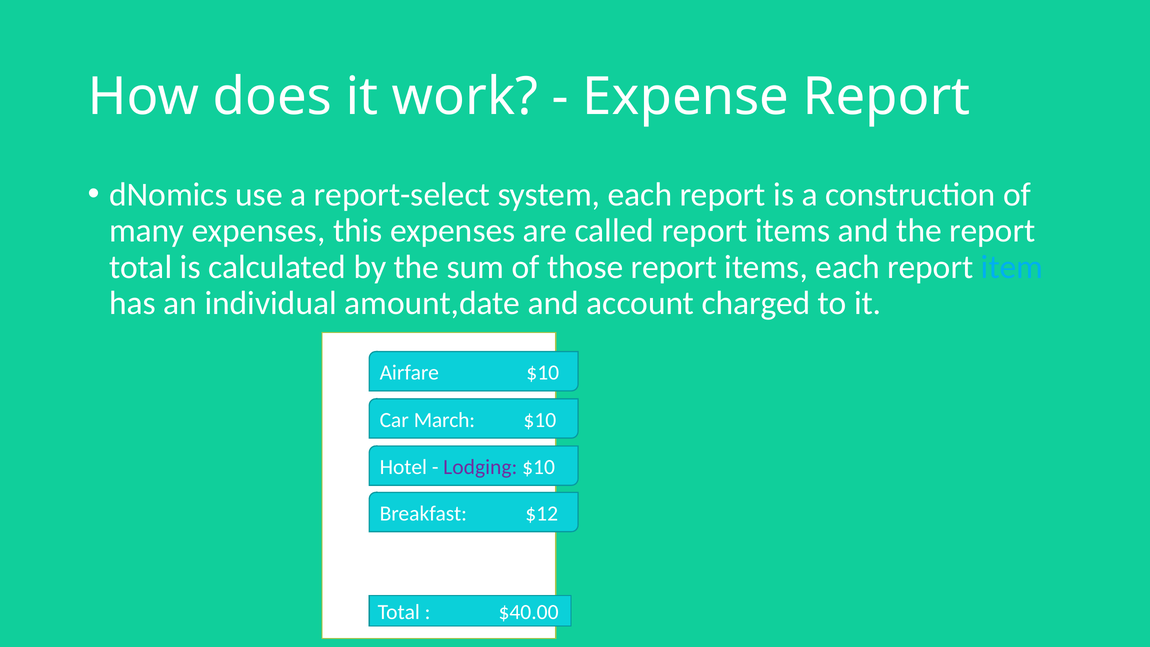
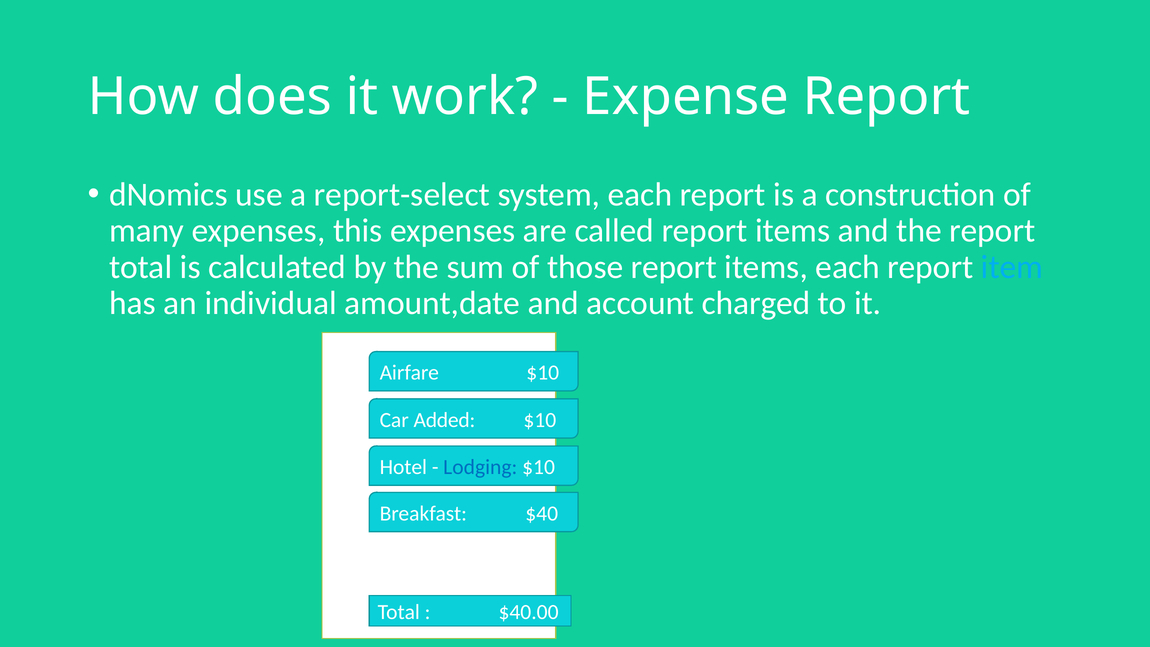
March: March -> Added
Lodging colour: purple -> blue
$12: $12 -> $40
